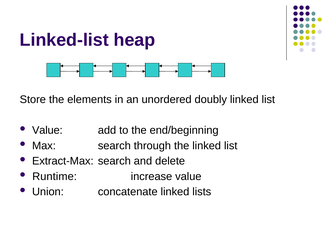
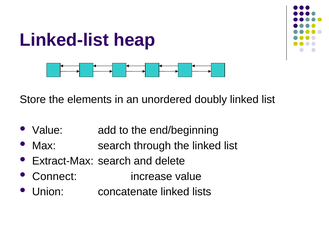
Runtime: Runtime -> Connect
